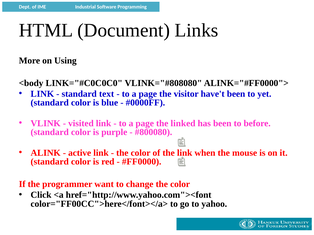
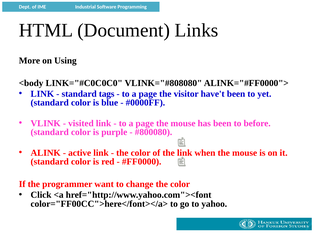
text: text -> tags
page the linked: linked -> mouse
